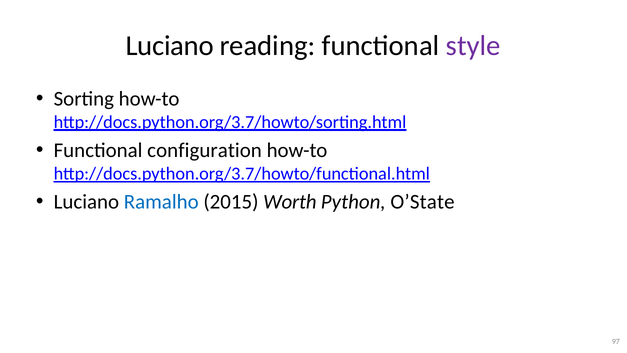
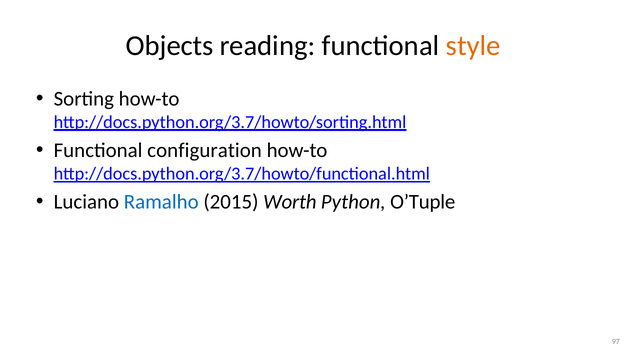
Luciano at (170, 46): Luciano -> Objects
style colour: purple -> orange
O’State: O’State -> O’Tuple
